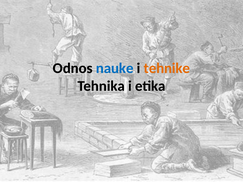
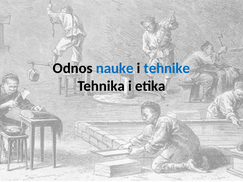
tehnike colour: orange -> blue
